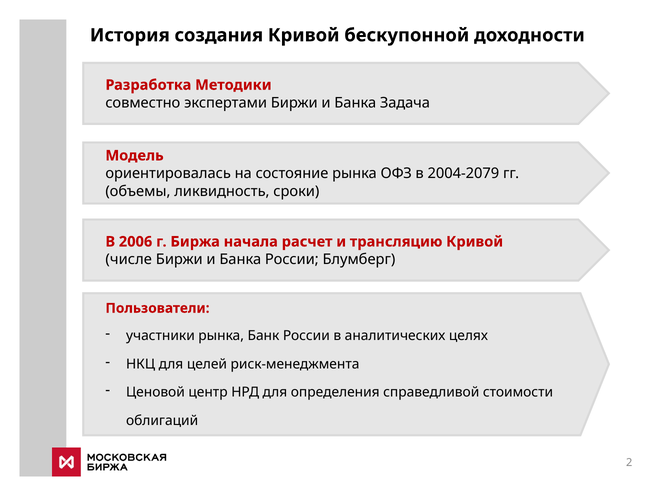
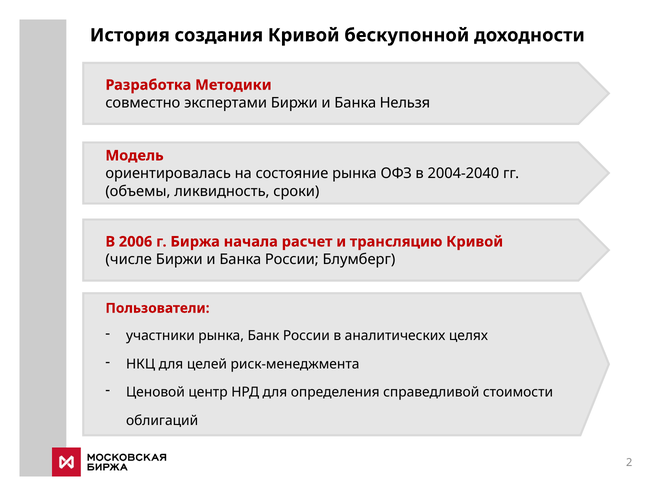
Задача: Задача -> Нельзя
2004-2079: 2004-2079 -> 2004-2040
